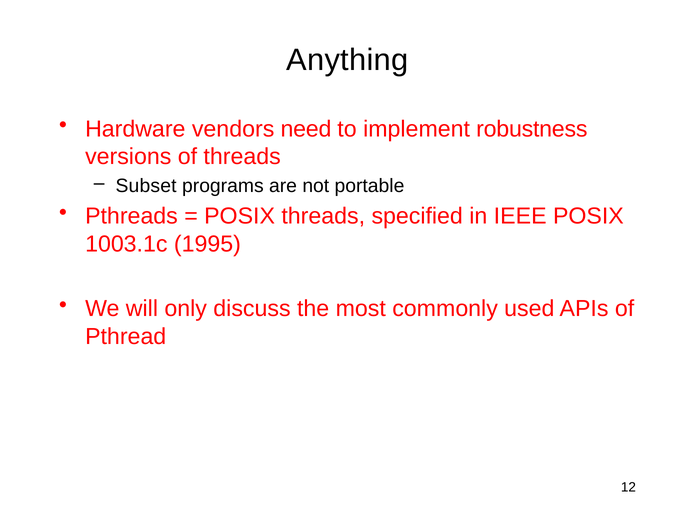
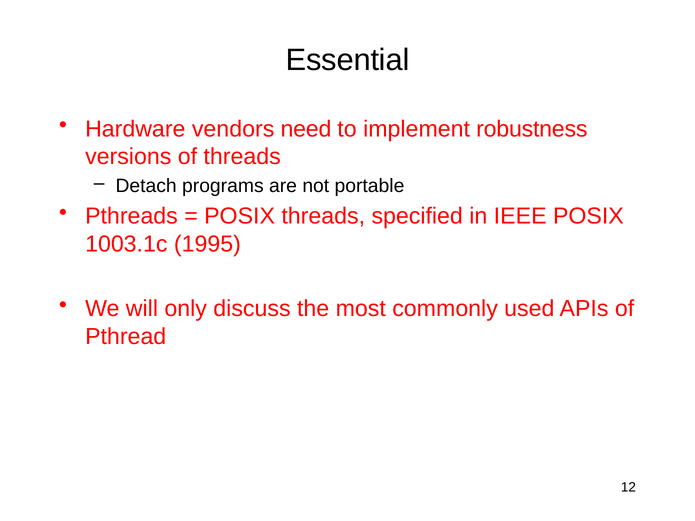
Anything: Anything -> Essential
Subset: Subset -> Detach
